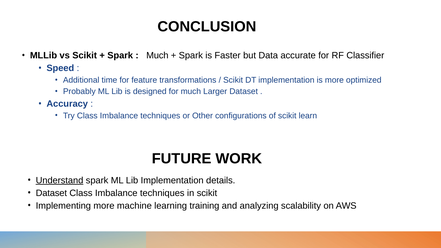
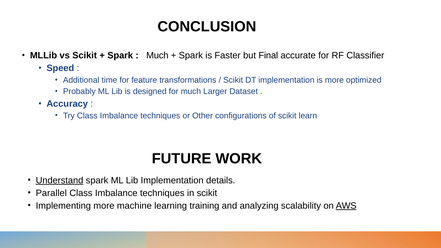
Data: Data -> Final
Dataset at (51, 193): Dataset -> Parallel
AWS underline: none -> present
